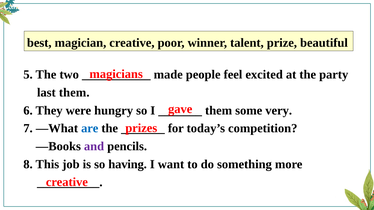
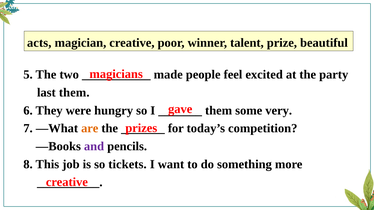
best: best -> acts
are colour: blue -> orange
having: having -> tickets
